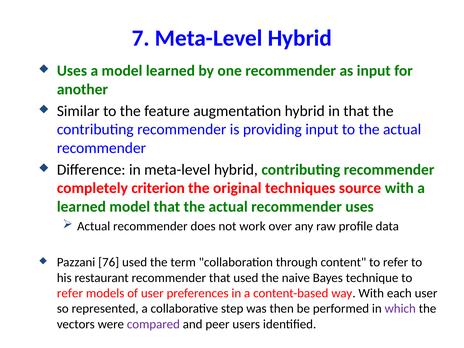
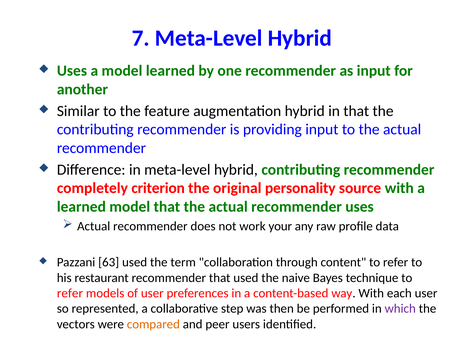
techniques: techniques -> personality
over: over -> your
76: 76 -> 63
compared colour: purple -> orange
